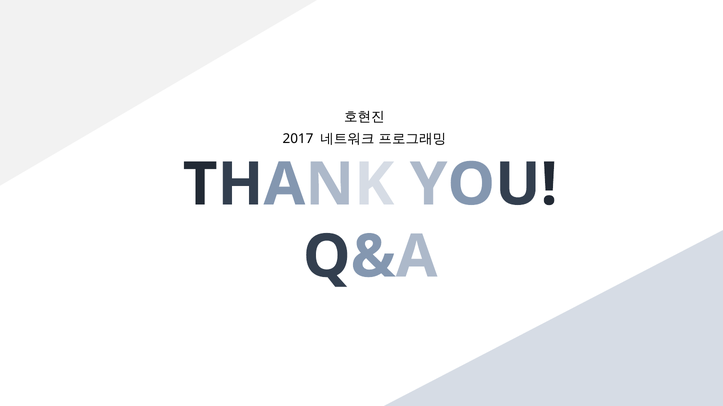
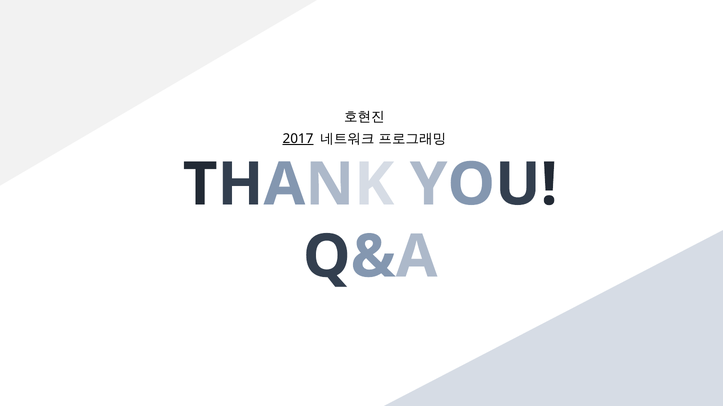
2017 underline: none -> present
